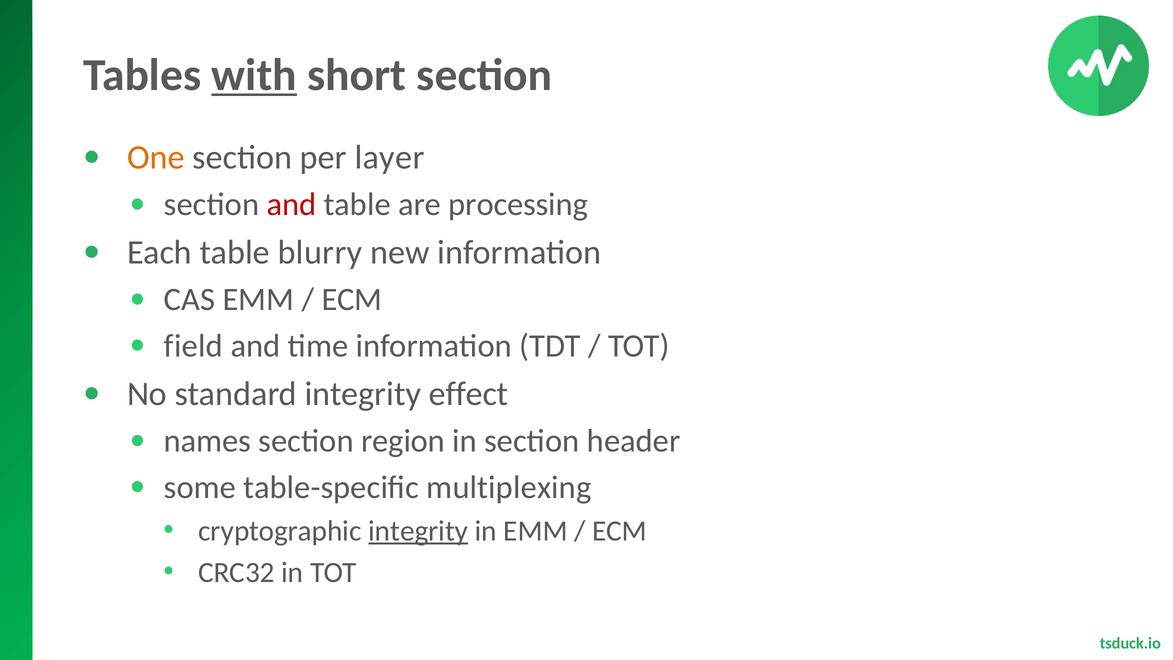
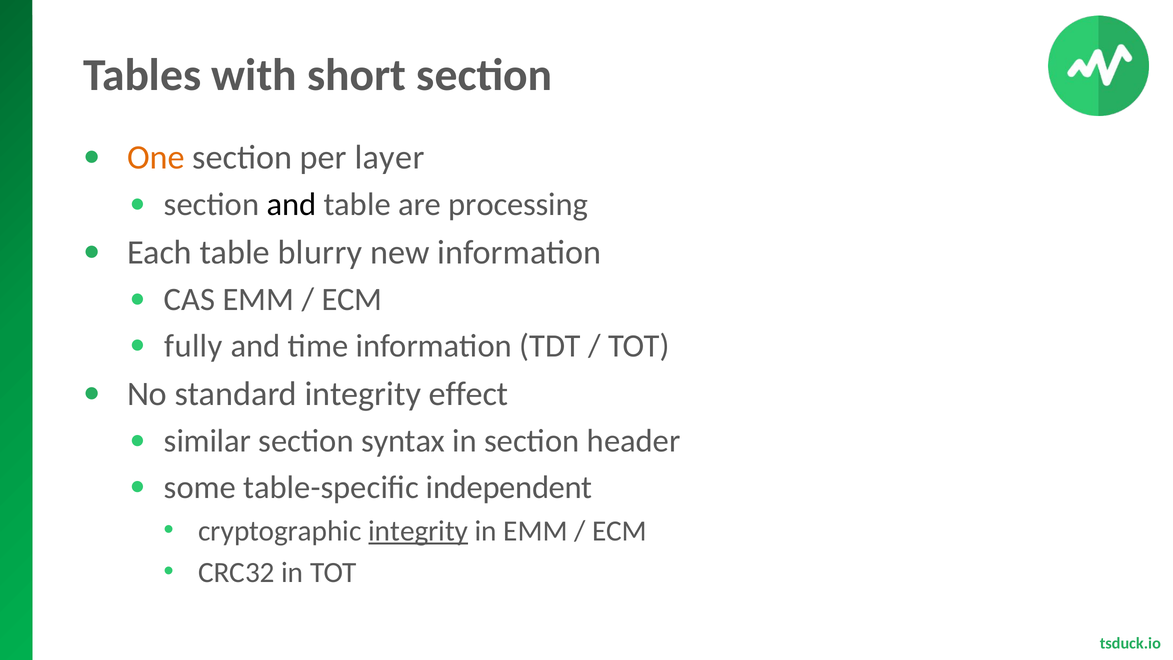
with underline: present -> none
and at (291, 204) colour: red -> black
field: field -> fully
names: names -> similar
region: region -> syntax
multiplexing: multiplexing -> independent
